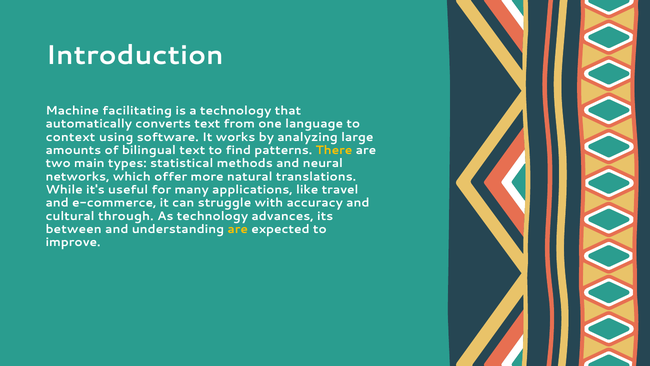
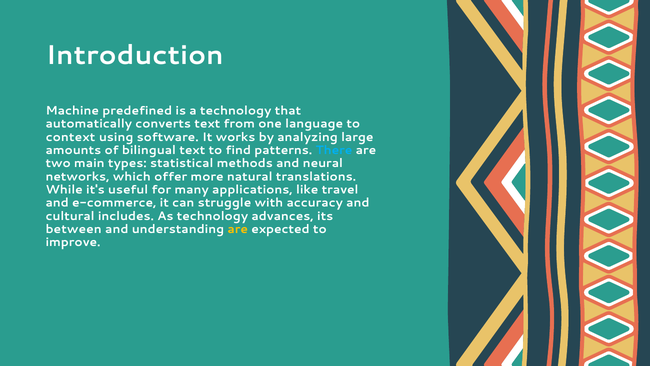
facilitating: facilitating -> predefined
There colour: yellow -> light blue
through: through -> includes
